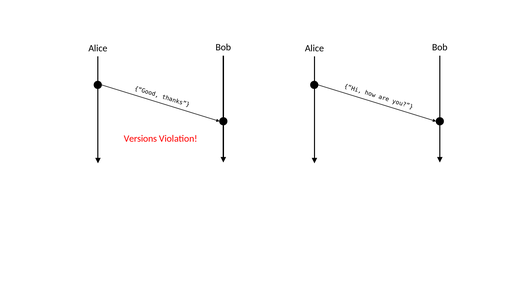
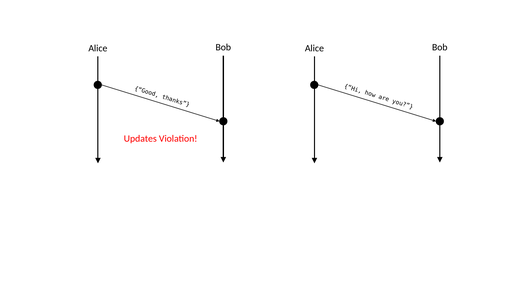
Versions: Versions -> Updates
